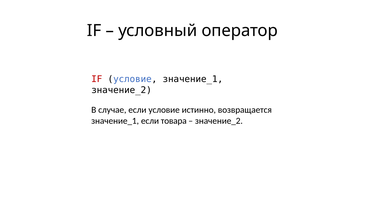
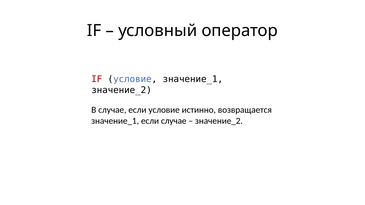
если товара: товара -> случае
